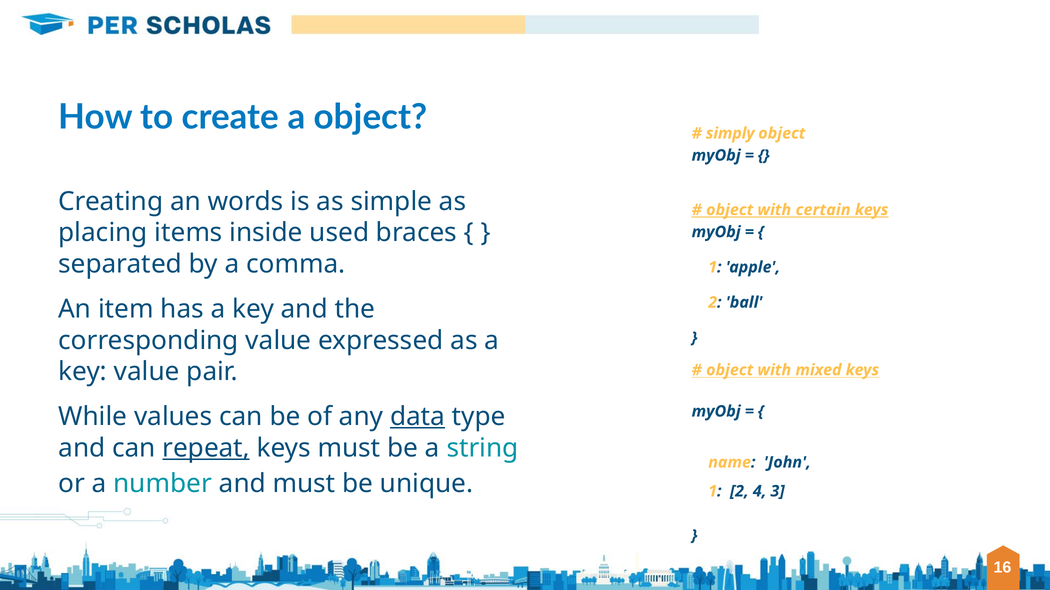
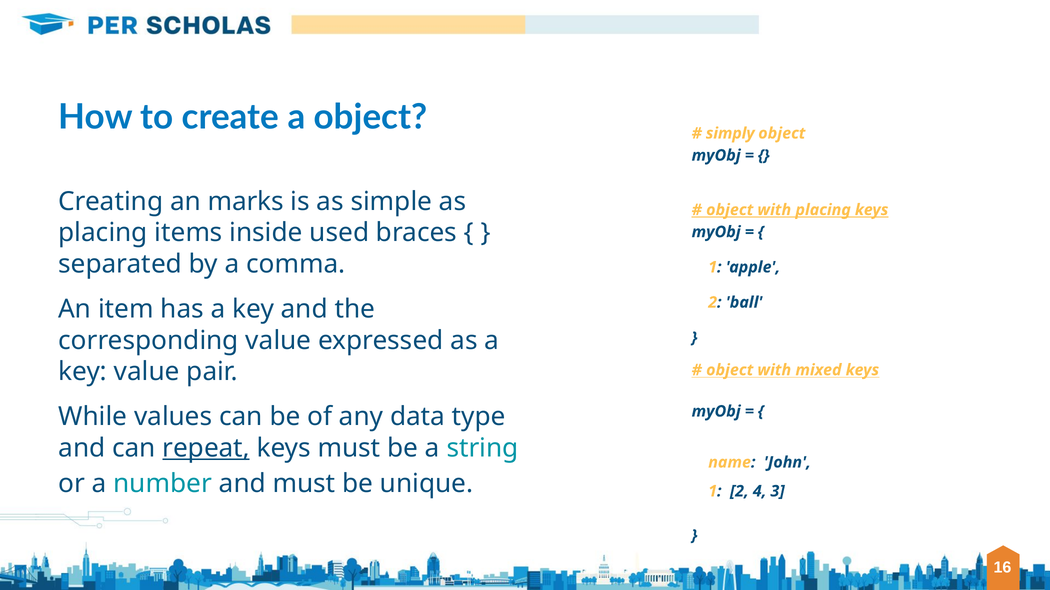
words: words -> marks
with certain: certain -> placing
data underline: present -> none
